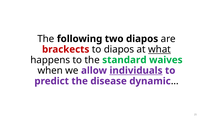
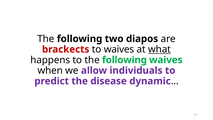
to diapos: diapos -> waives
to the standard: standard -> following
individuals underline: present -> none
